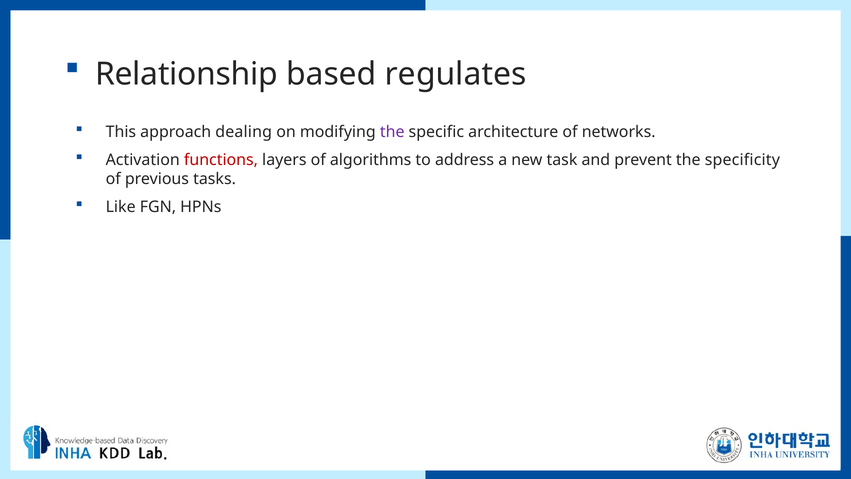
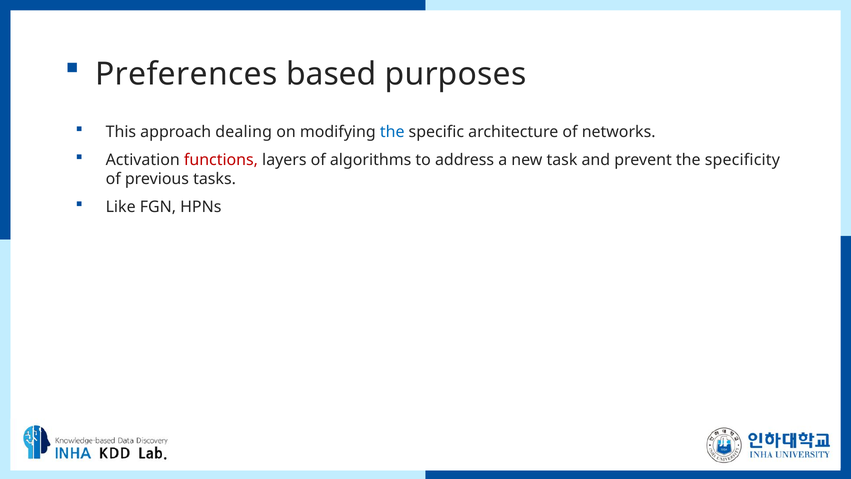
Relationship: Relationship -> Preferences
regulates: regulates -> purposes
the at (392, 132) colour: purple -> blue
